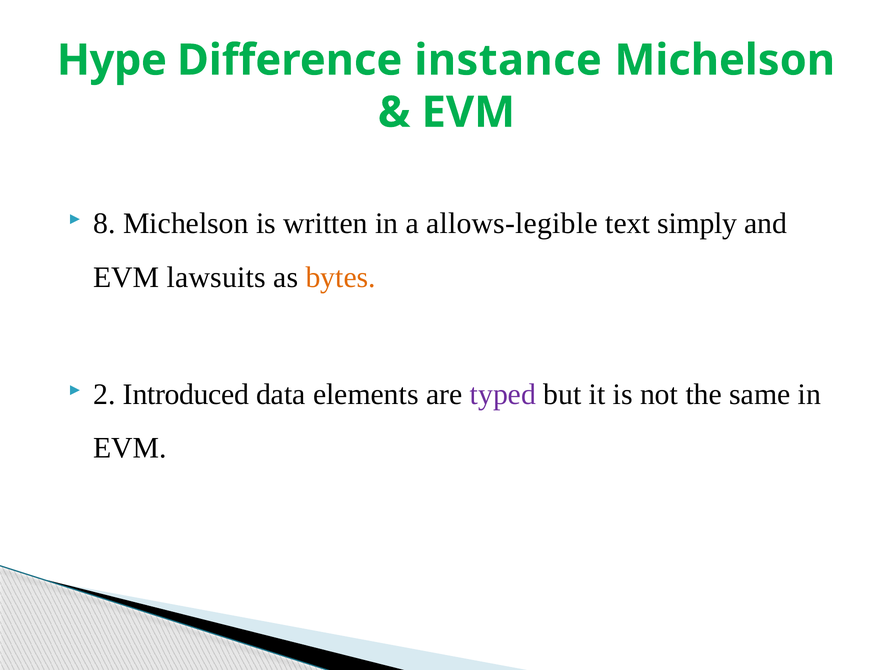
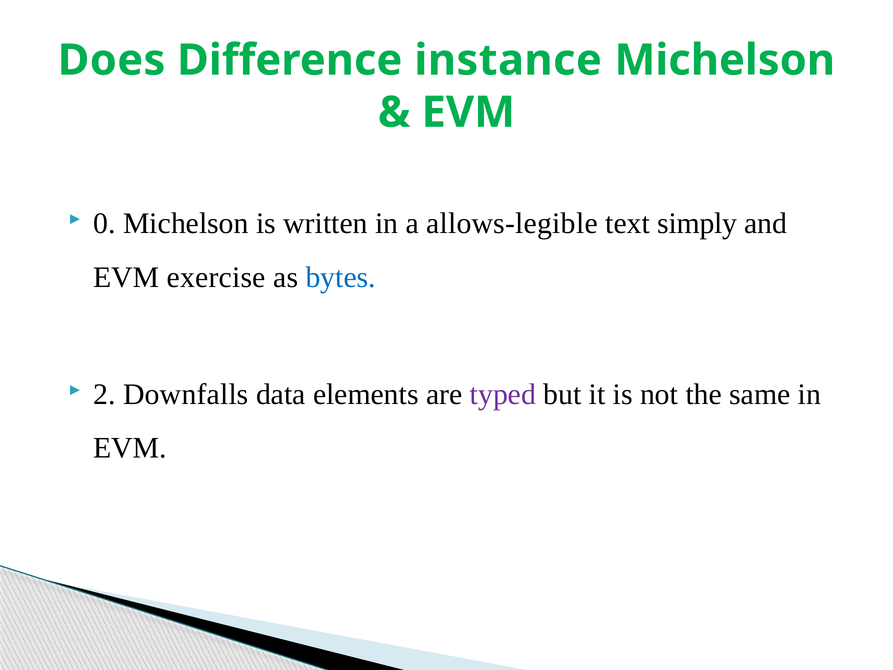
Hype: Hype -> Does
8: 8 -> 0
lawsuits: lawsuits -> exercise
bytes colour: orange -> blue
Introduced: Introduced -> Downfalls
